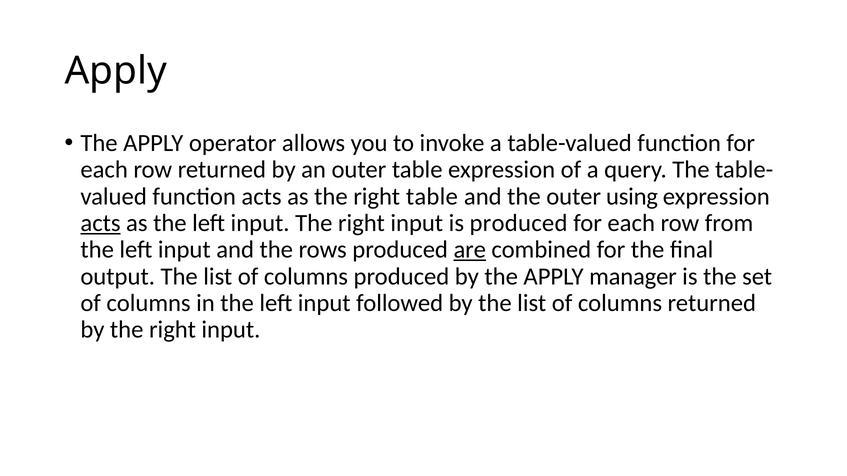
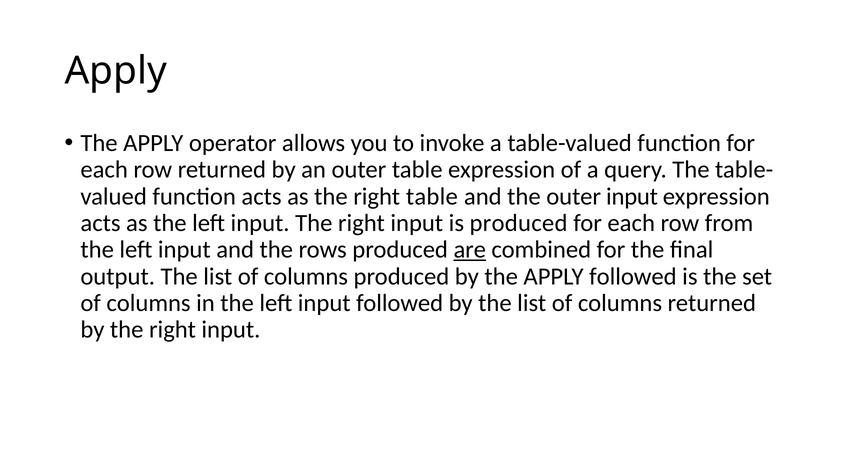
outer using: using -> input
acts at (101, 223) underline: present -> none
APPLY manager: manager -> followed
